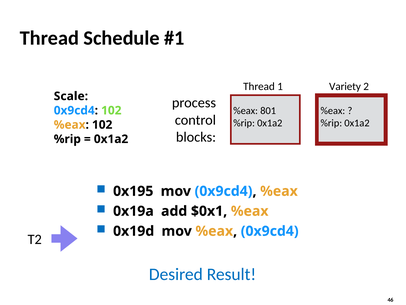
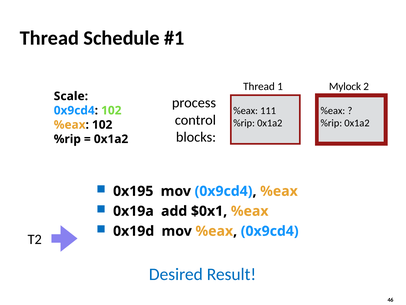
Variety: Variety -> Mylock
801: 801 -> 111
